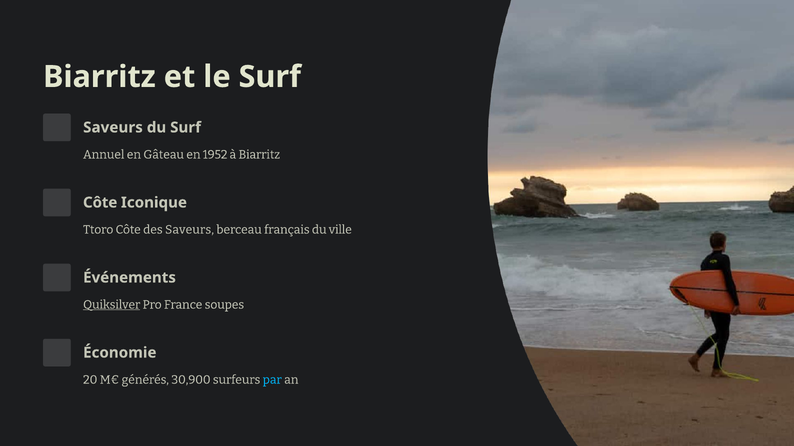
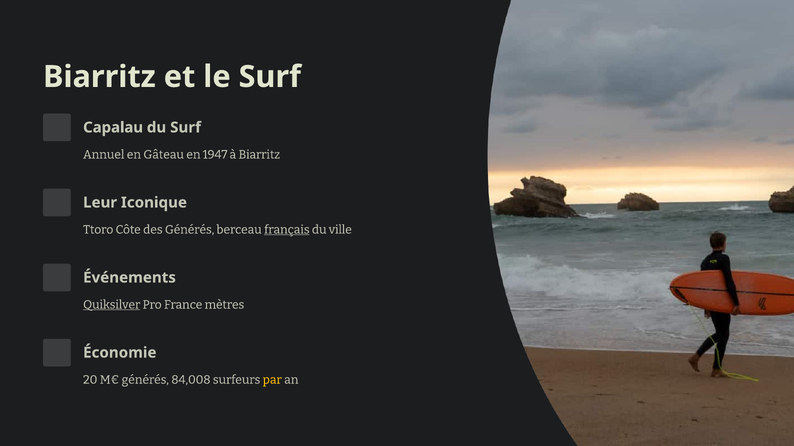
Saveurs at (113, 128): Saveurs -> Capalau
1952: 1952 -> 1947
Côte at (100, 203): Côte -> Leur
des Saveurs: Saveurs -> Générés
français underline: none -> present
soupes: soupes -> mètres
30,900: 30,900 -> 84,008
par colour: light blue -> yellow
